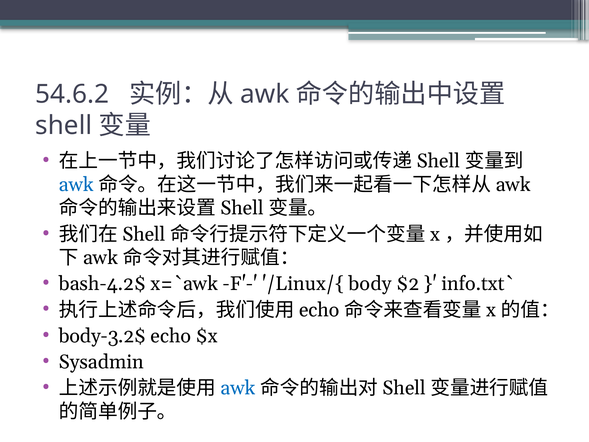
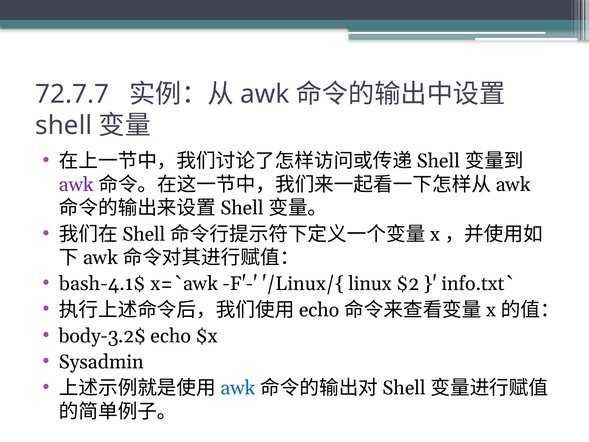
54.6.2: 54.6.2 -> 72.7.7
awk at (76, 185) colour: blue -> purple
bash-4.2$: bash-4.2$ -> bash-4.1$
body: body -> linux
